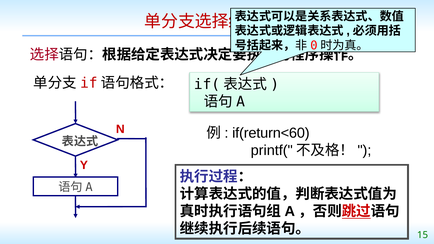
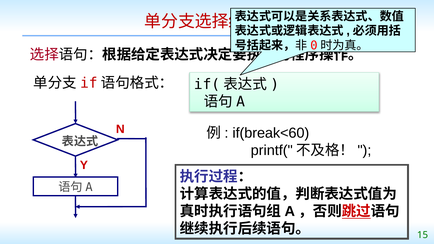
if(return<60: if(return<60 -> if(break<60
